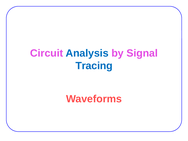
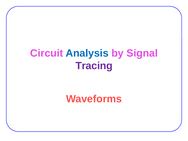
Tracing colour: blue -> purple
